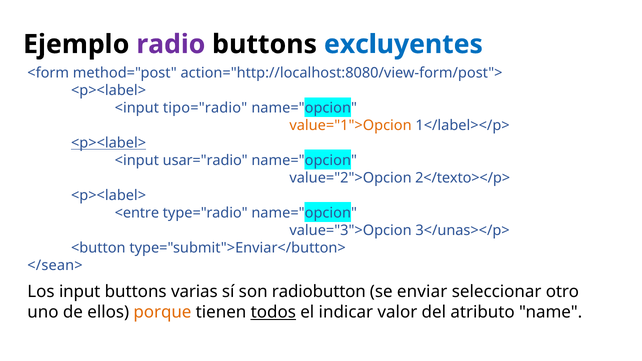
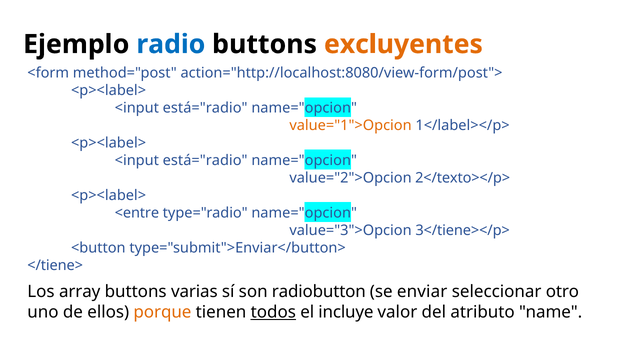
radio colour: purple -> blue
excluyentes colour: blue -> orange
tipo="radio at (205, 108): tipo="radio -> está="radio
<p><label> at (109, 143) underline: present -> none
usar="radio at (205, 161): usar="radio -> está="radio
3</unas></p>: 3</unas></p> -> 3</tiene></p>
</sean>: </sean> -> </tiene>
input: input -> array
indicar: indicar -> incluye
